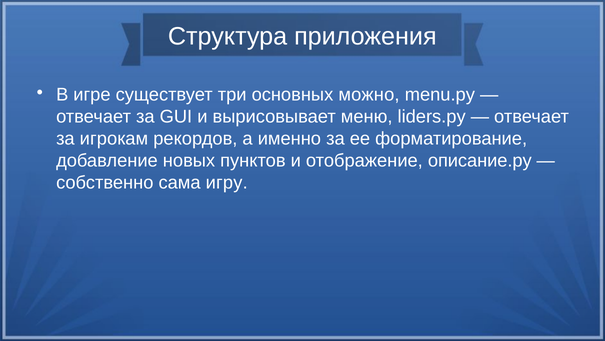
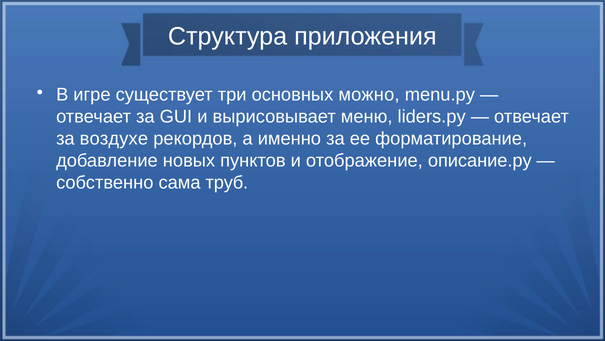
игрокам: игрокам -> воздухе
игру: игру -> труб
